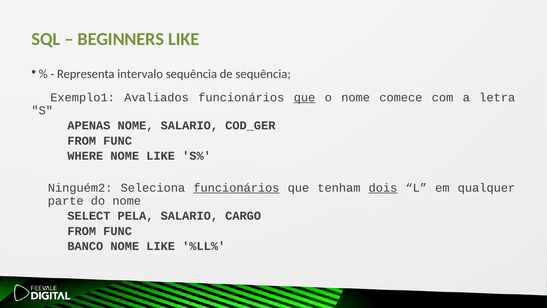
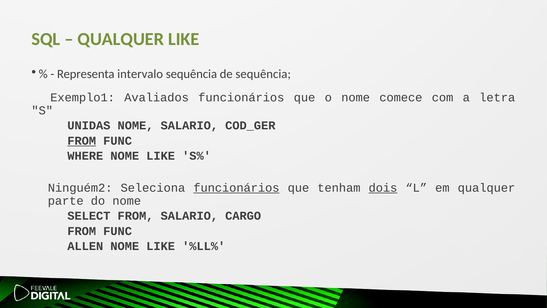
BEGINNERS at (121, 39): BEGINNERS -> QUALQUER
que at (305, 97) underline: present -> none
APENAS: APENAS -> UNIDAS
FROM at (82, 141) underline: none -> present
SELECT PELA: PELA -> FROM
BANCO: BANCO -> ALLEN
